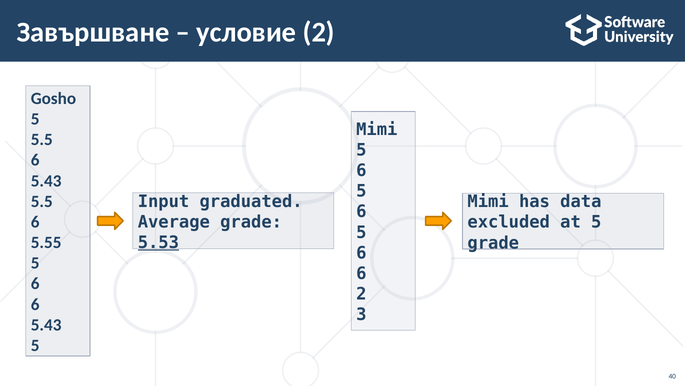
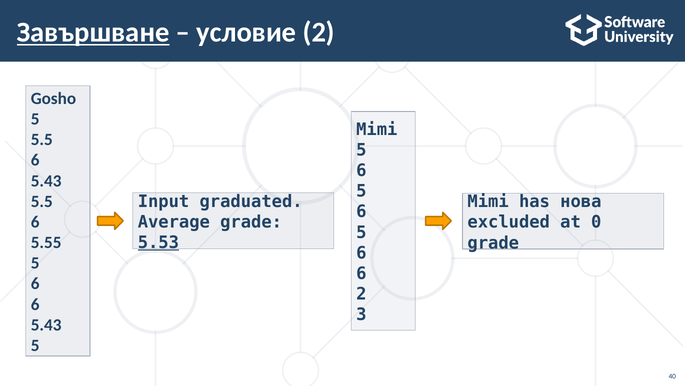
Завършване underline: none -> present
data: data -> нова
at 5: 5 -> 0
